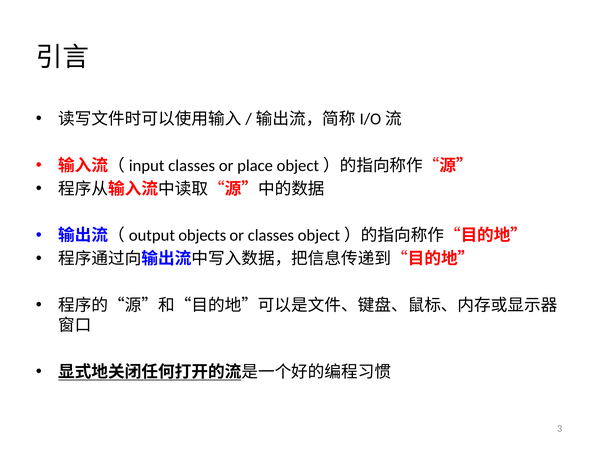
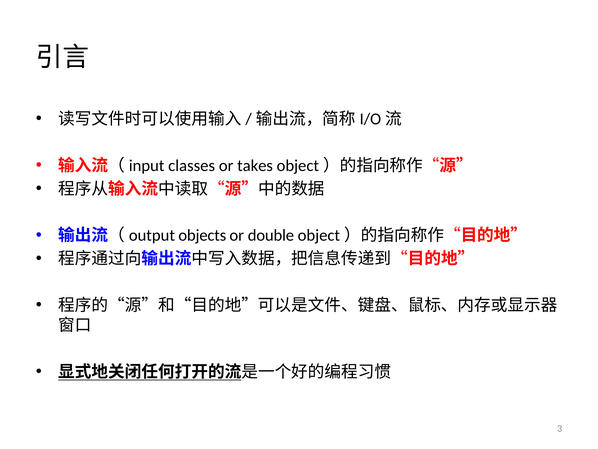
place: place -> takes
or classes: classes -> double
